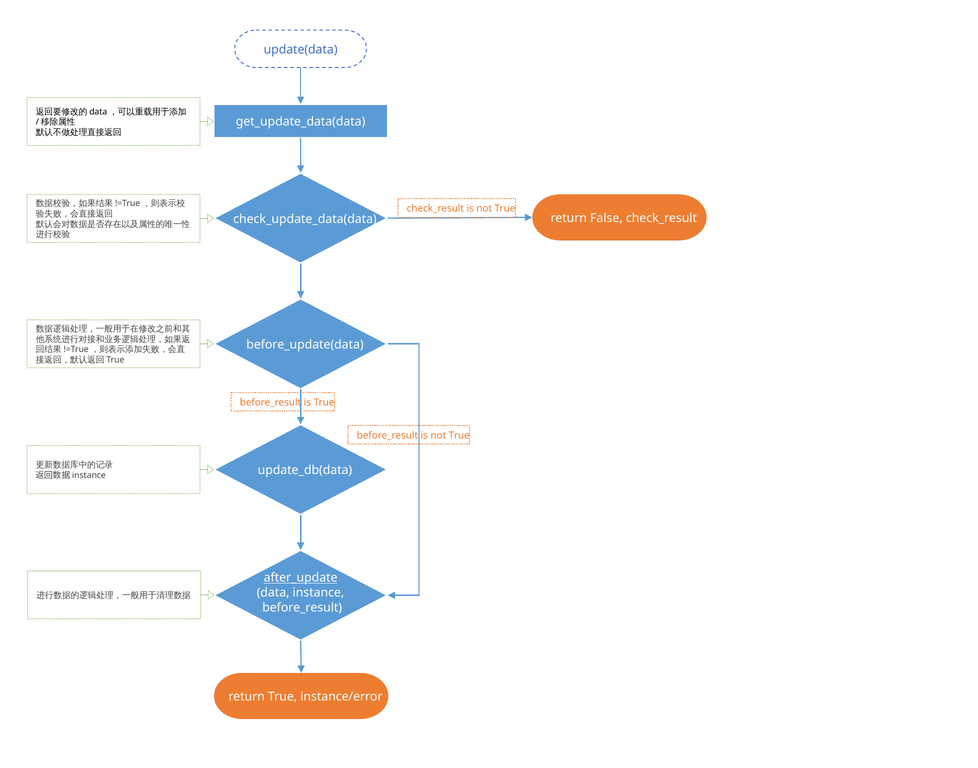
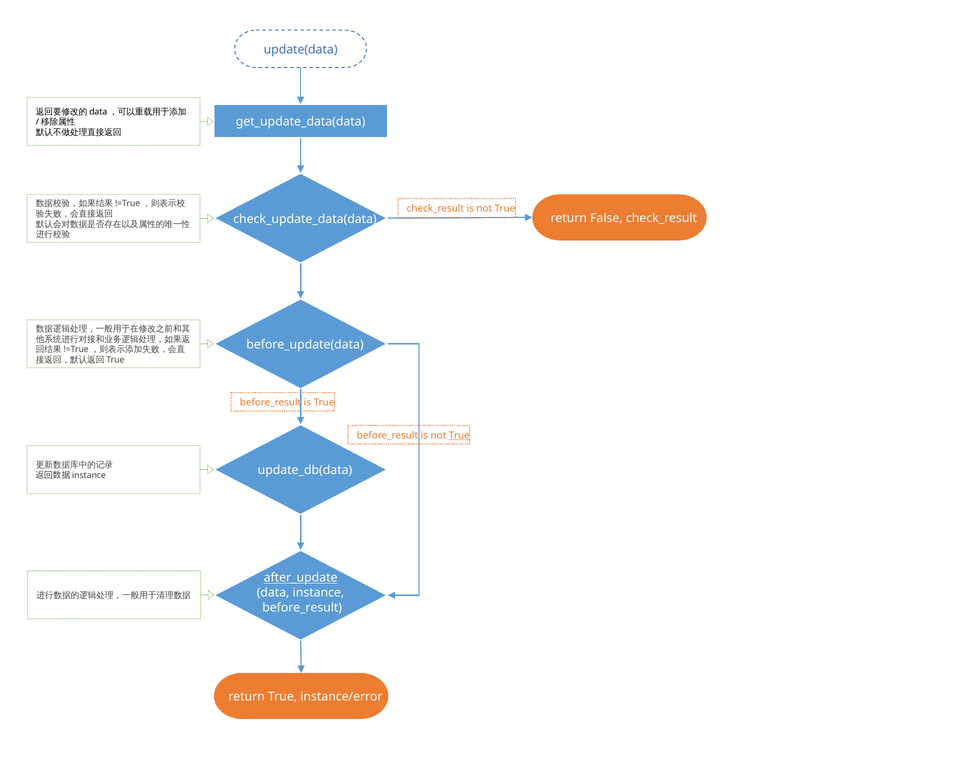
True at (459, 436) underline: none -> present
